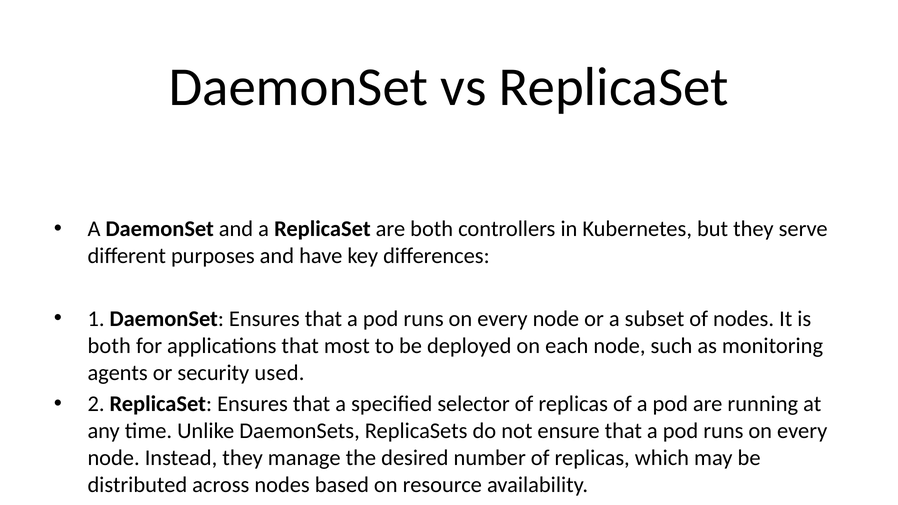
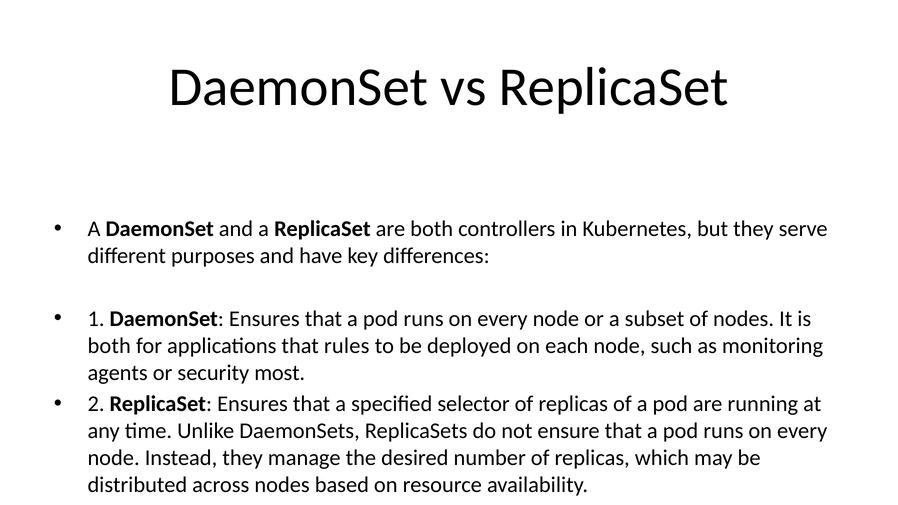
most: most -> rules
used: used -> most
